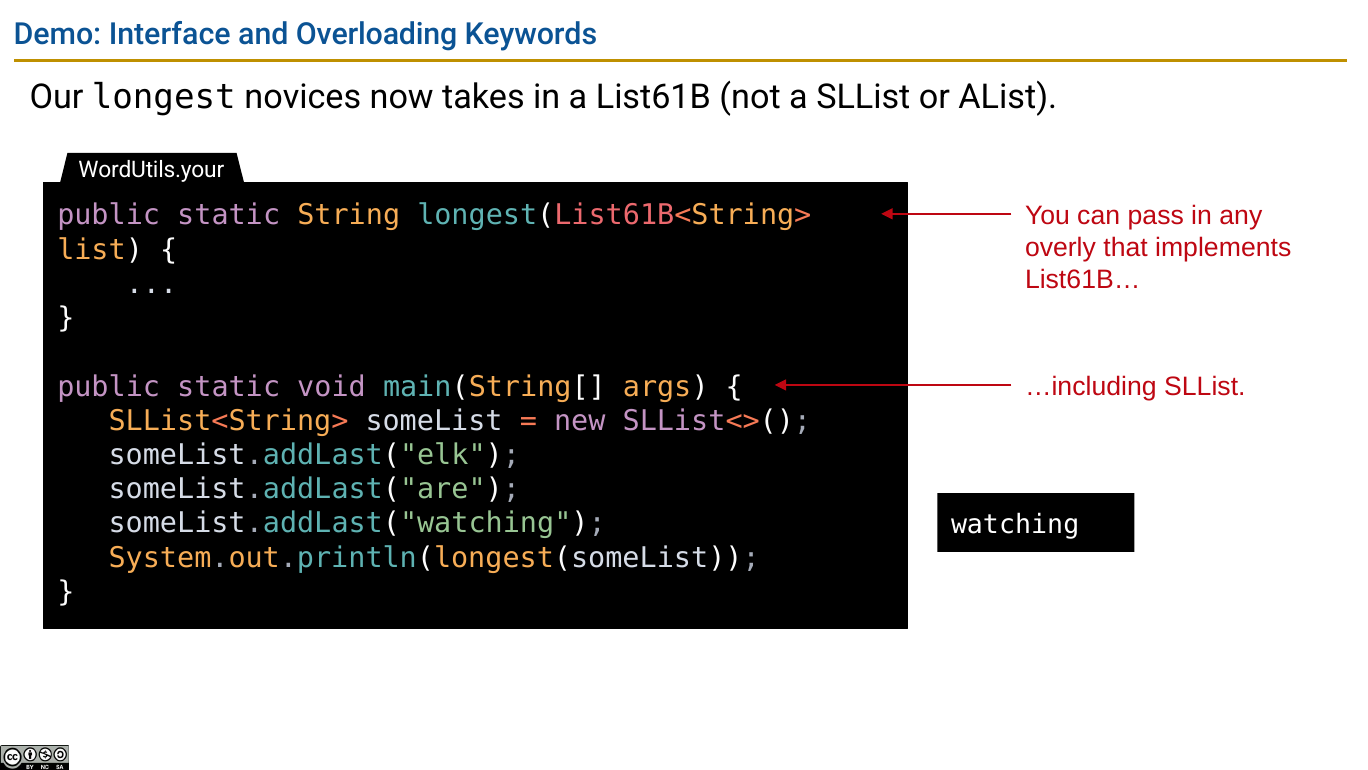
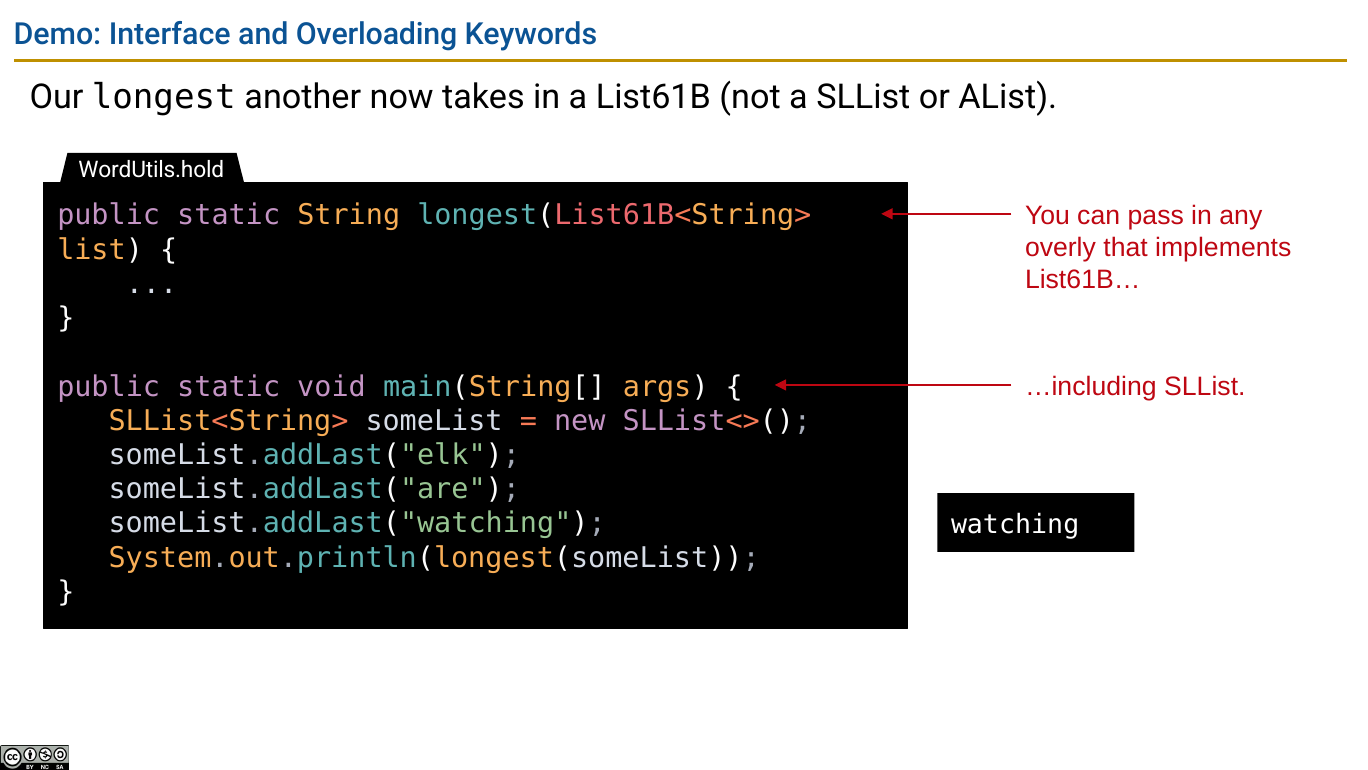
novices: novices -> another
WordUtils.your: WordUtils.your -> WordUtils.hold
